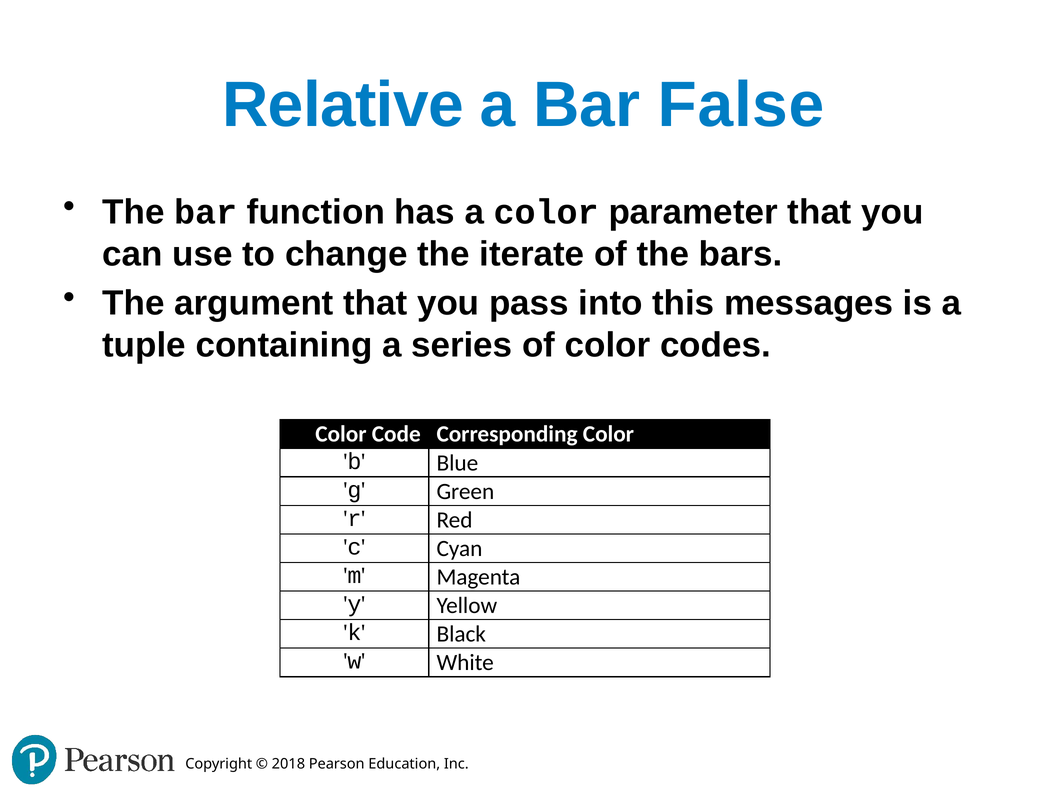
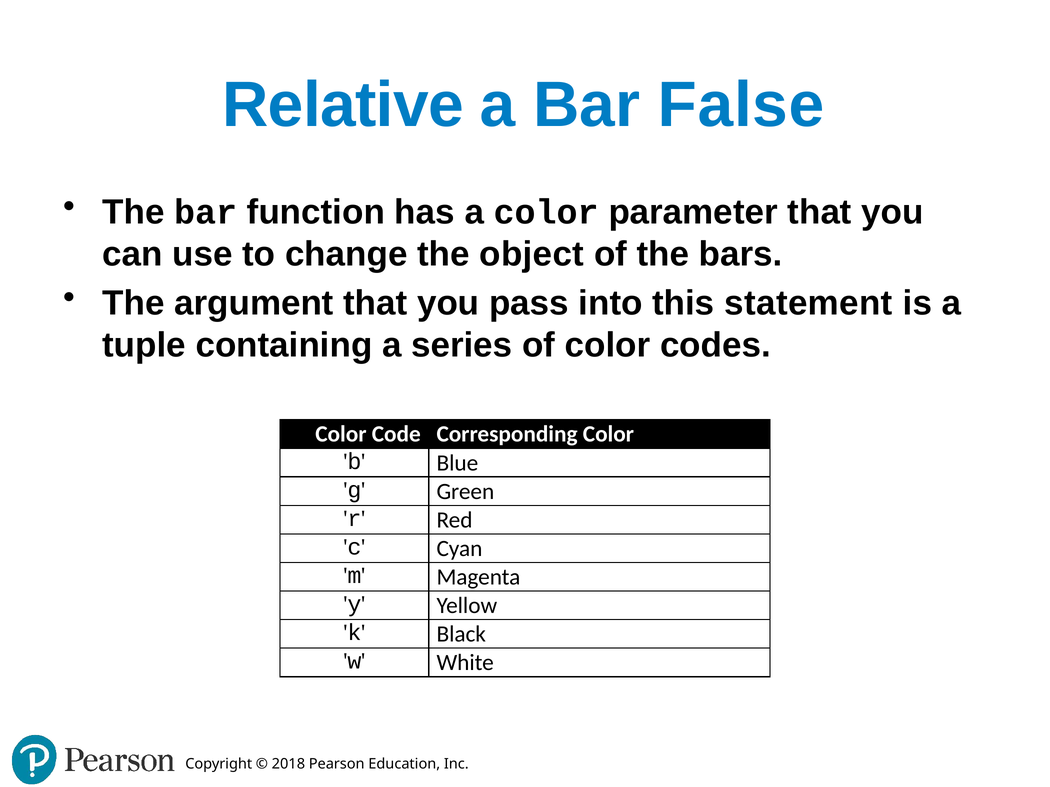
iterate: iterate -> object
messages: messages -> statement
